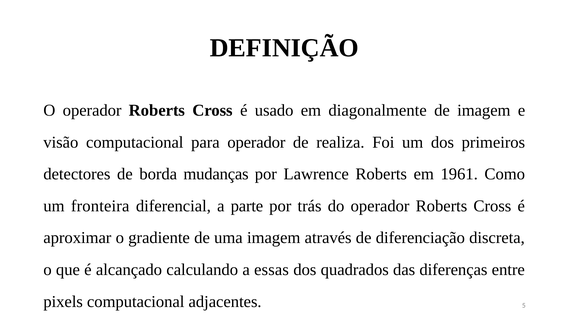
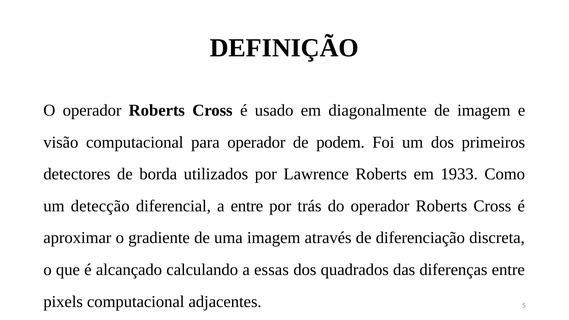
realiza: realiza -> podem
mudanças: mudanças -> utilizados
1961: 1961 -> 1933
fronteira: fronteira -> detecção
a parte: parte -> entre
